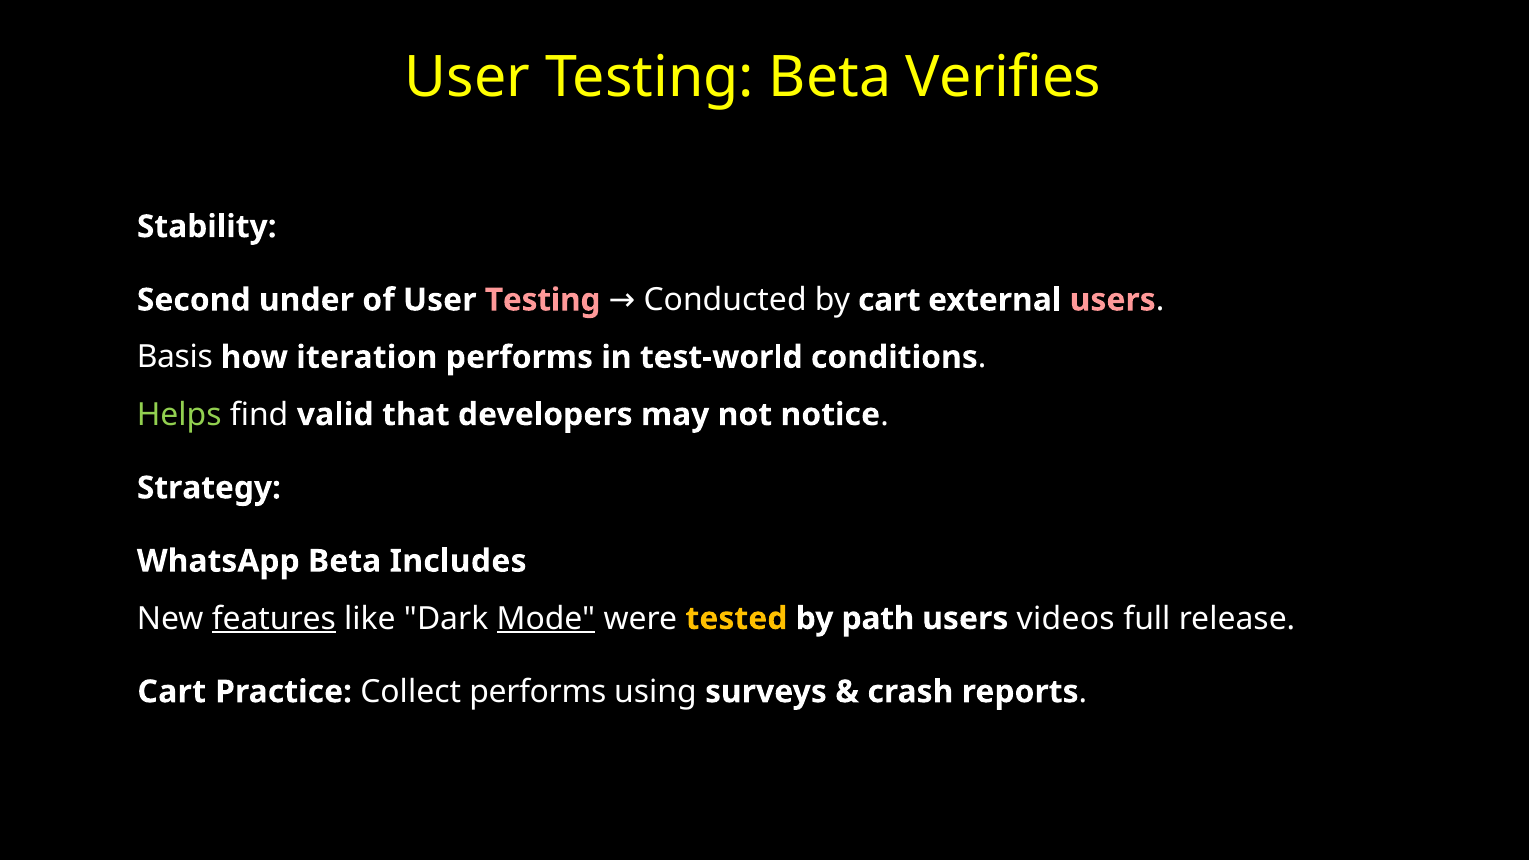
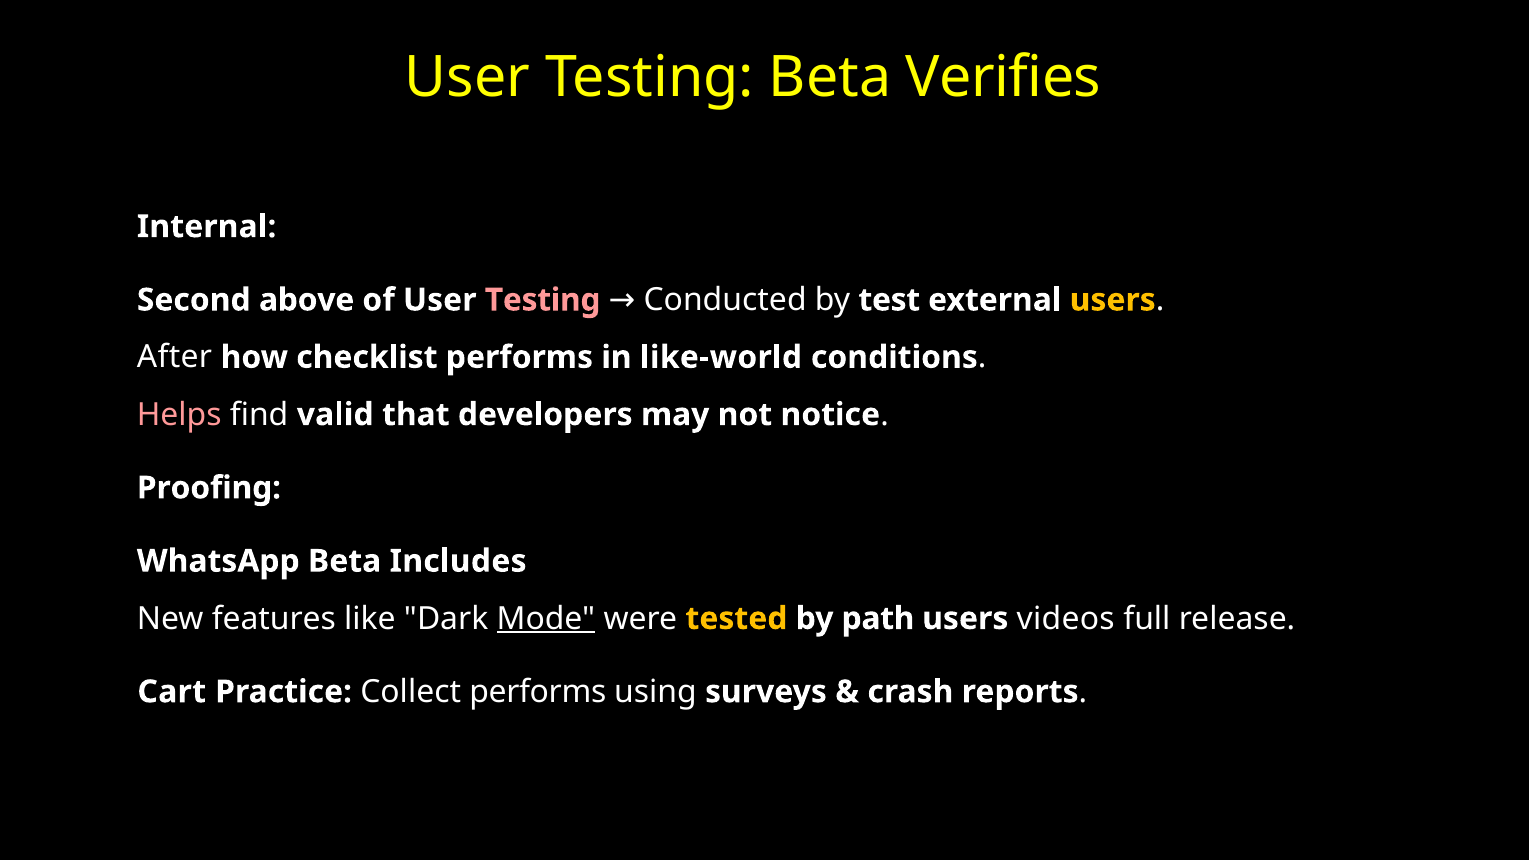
Stability: Stability -> Internal
cart at (889, 300): cart -> test
users at (1113, 300) colour: pink -> yellow
under: under -> above
iteration: iteration -> checklist
test-world: test-world -> like-world
Basis: Basis -> After
Helps colour: light green -> pink
Strategy: Strategy -> Proofing
features underline: present -> none
